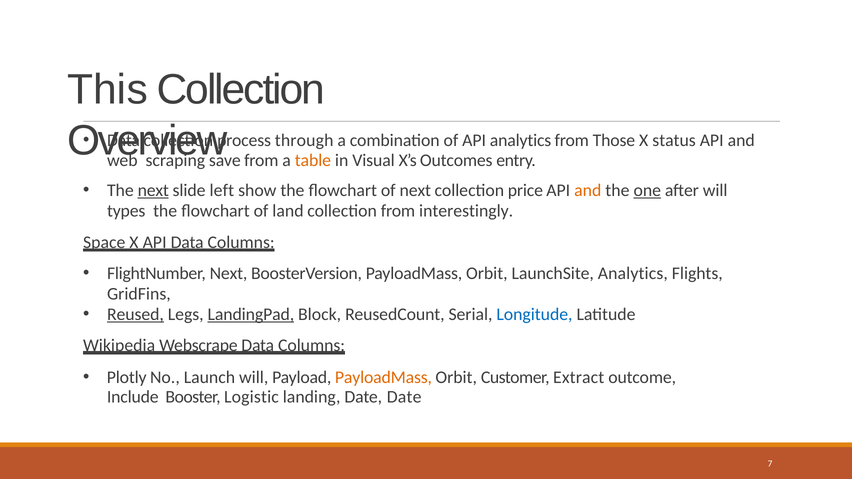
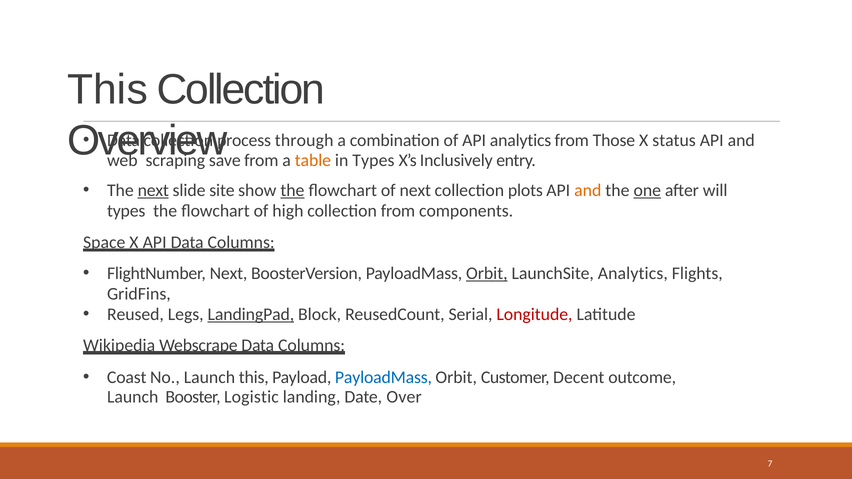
in Visual: Visual -> Types
Outcomes: Outcomes -> Inclusively
left: left -> site
the at (292, 191) underline: none -> present
price: price -> plots
land: land -> high
interestingly: interestingly -> components
Orbit at (487, 274) underline: none -> present
Reused underline: present -> none
Longitude colour: blue -> red
Plotly: Plotly -> Coast
Launch will: will -> this
PayloadMass at (383, 378) colour: orange -> blue
Extract: Extract -> Decent
Include at (133, 397): Include -> Launch
Date Date: Date -> Over
